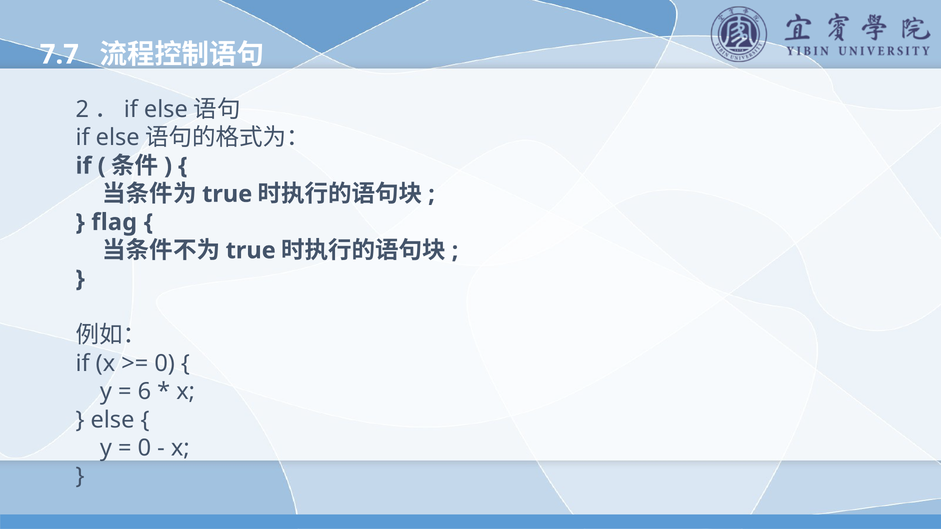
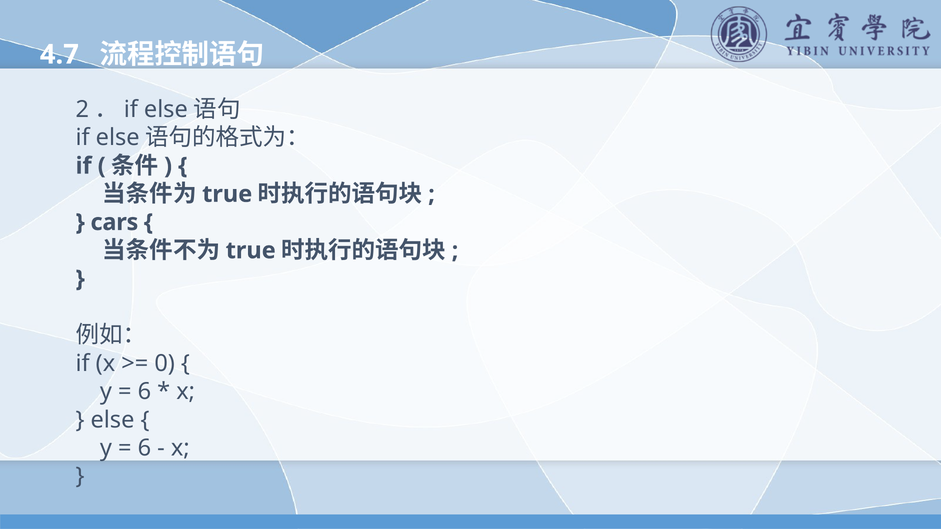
7.7: 7.7 -> 4.7
flag: flag -> cars
0 at (144, 448): 0 -> 6
